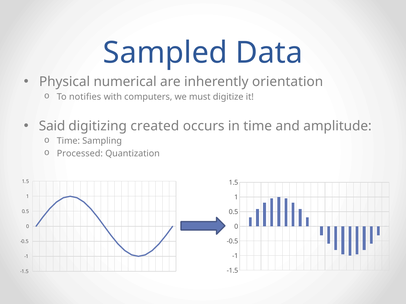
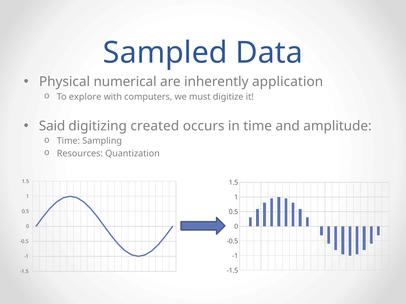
orientation: orientation -> application
notifies: notifies -> explore
Processed: Processed -> Resources
